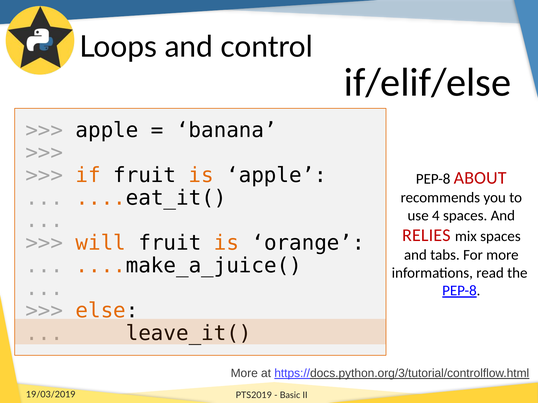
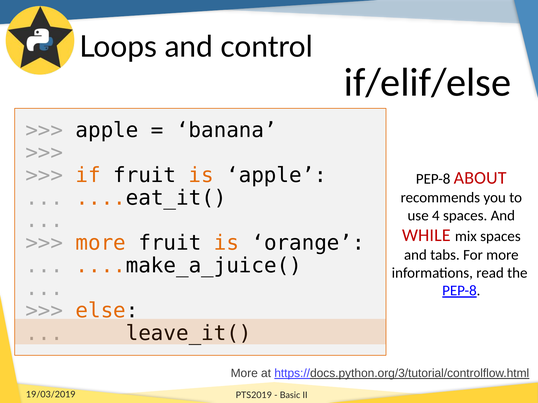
RELIES: RELIES -> WHILE
will at (101, 243): will -> more
